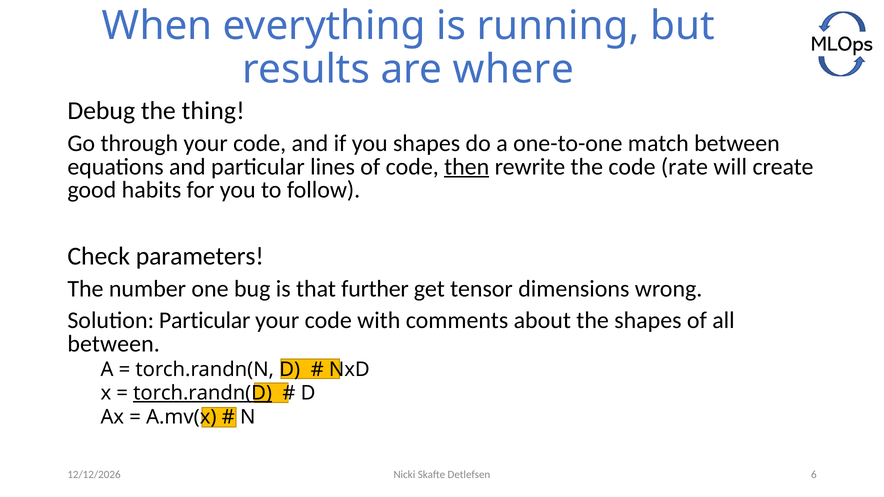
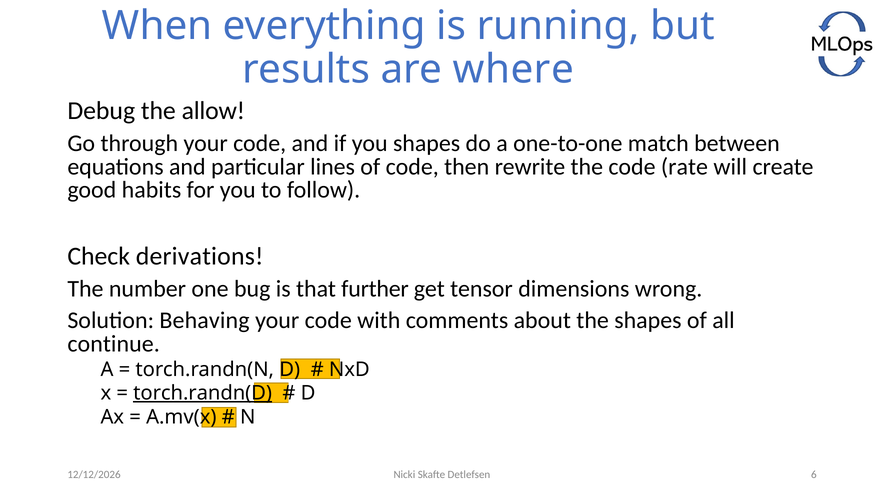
thing: thing -> allow
then underline: present -> none
parameters: parameters -> derivations
Solution Particular: Particular -> Behaving
between at (114, 344): between -> continue
